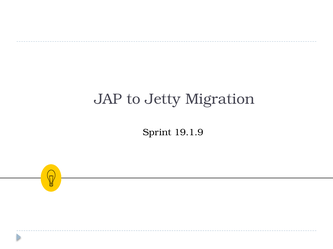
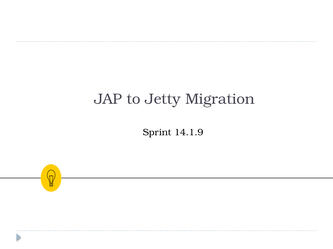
19.1.9: 19.1.9 -> 14.1.9
